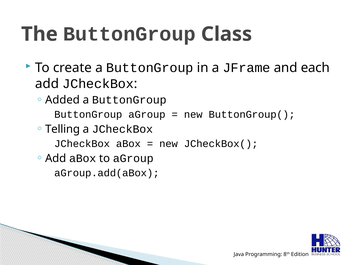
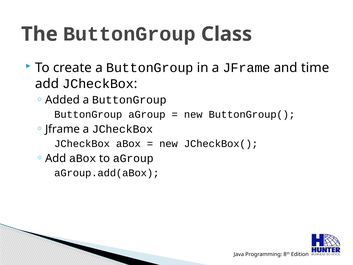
each: each -> time
Telling at (63, 129): Telling -> Jframe
